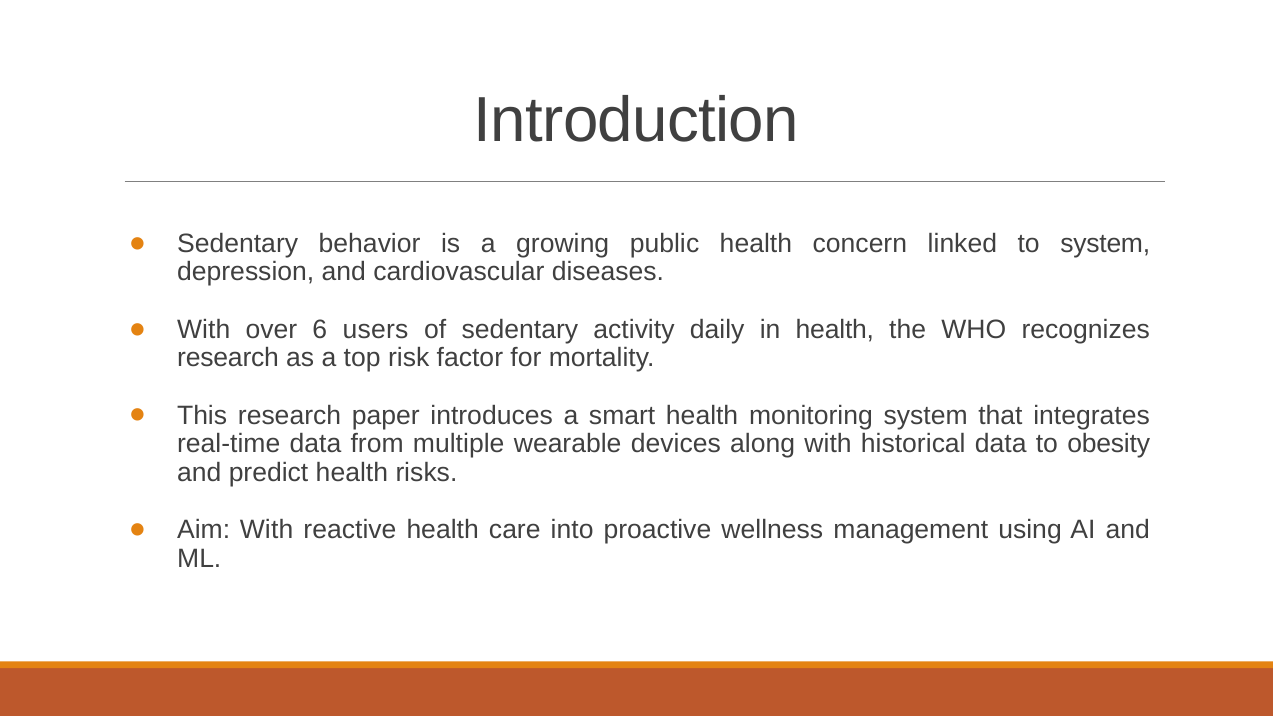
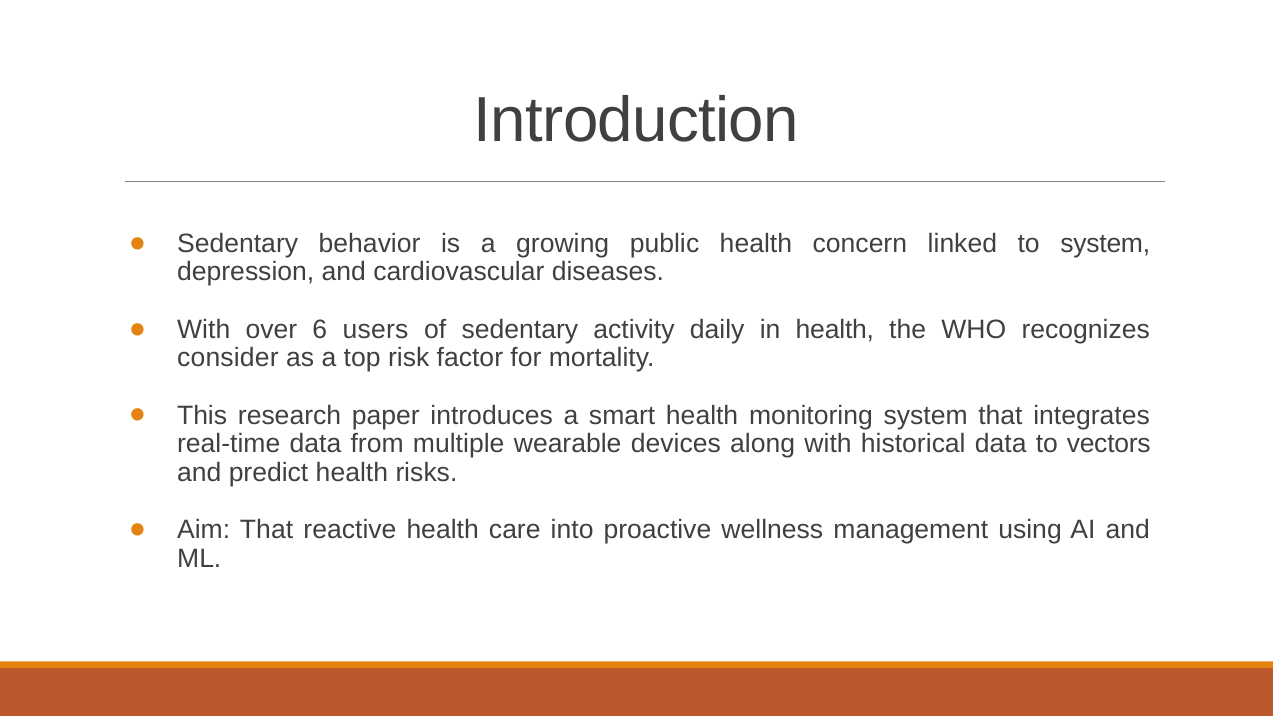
research at (228, 358): research -> consider
obesity: obesity -> vectors
Aim With: With -> That
